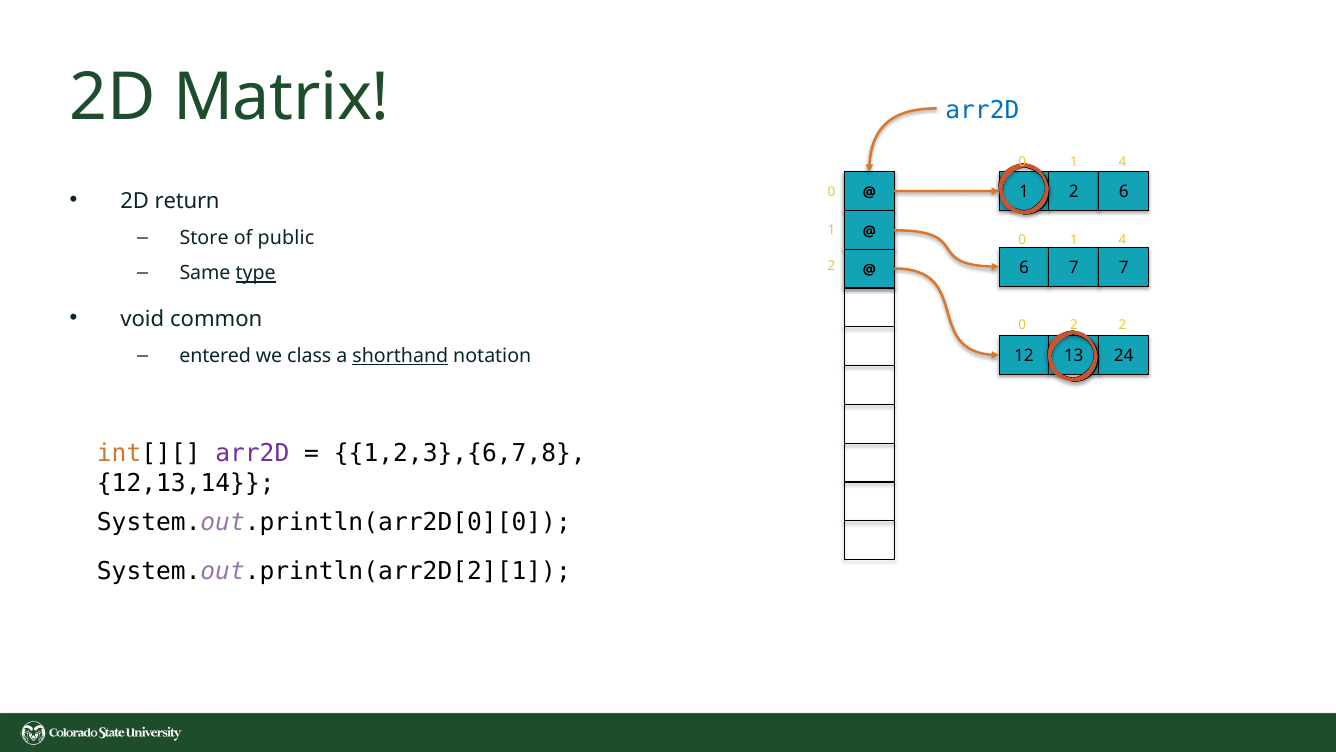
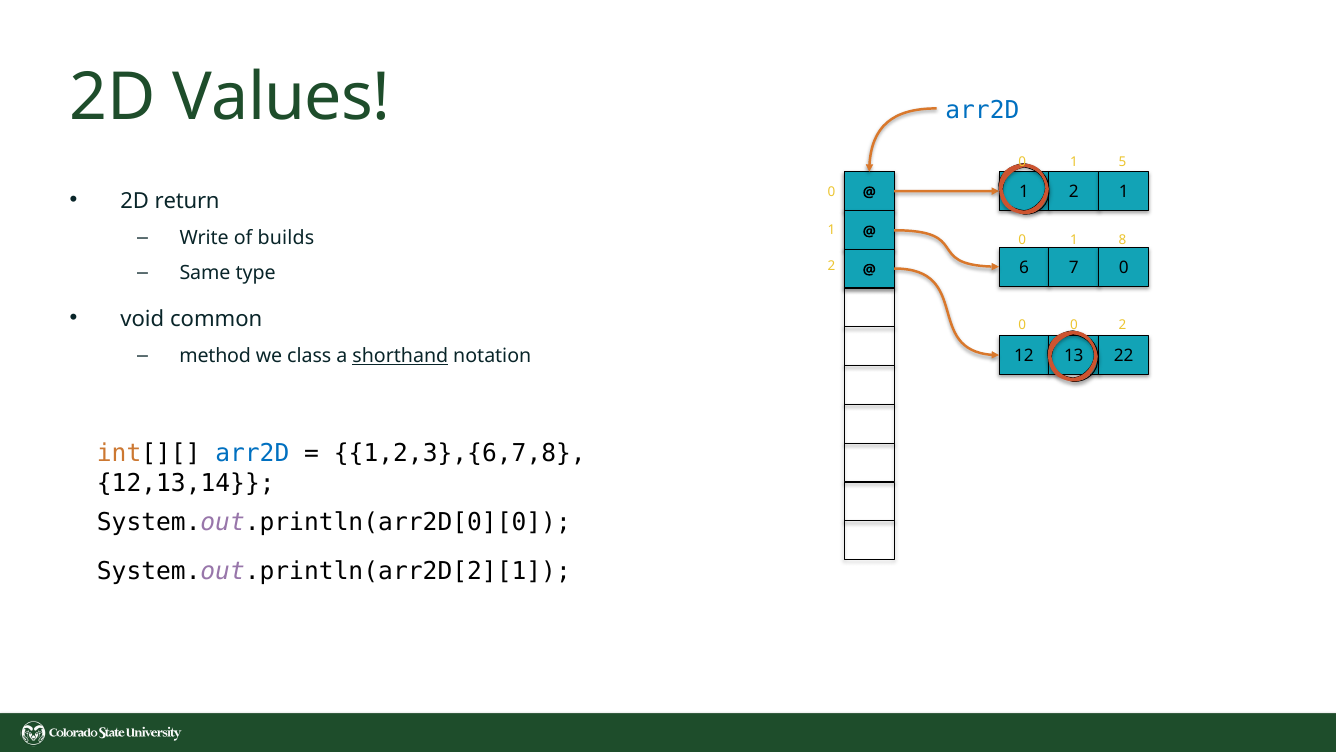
Matrix: Matrix -> Values
4 at (1122, 162): 4 -> 5
2 6: 6 -> 1
Store: Store -> Write
public: public -> builds
4 at (1122, 239): 4 -> 8
7 7: 7 -> 0
type underline: present -> none
0 2: 2 -> 0
entered: entered -> method
24: 24 -> 22
arr2D at (252, 453) colour: purple -> blue
